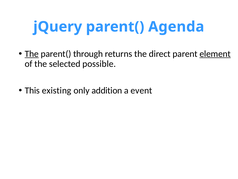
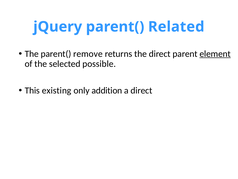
Agenda: Agenda -> Related
The at (32, 54) underline: present -> none
through: through -> remove
a event: event -> direct
